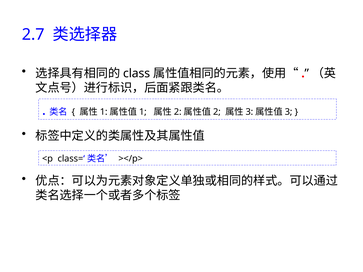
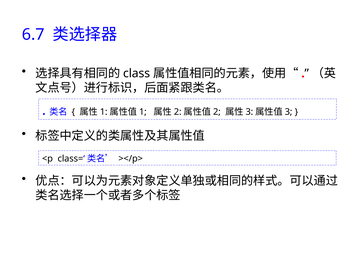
2.7: 2.7 -> 6.7
